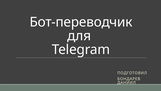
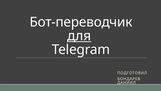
для underline: none -> present
